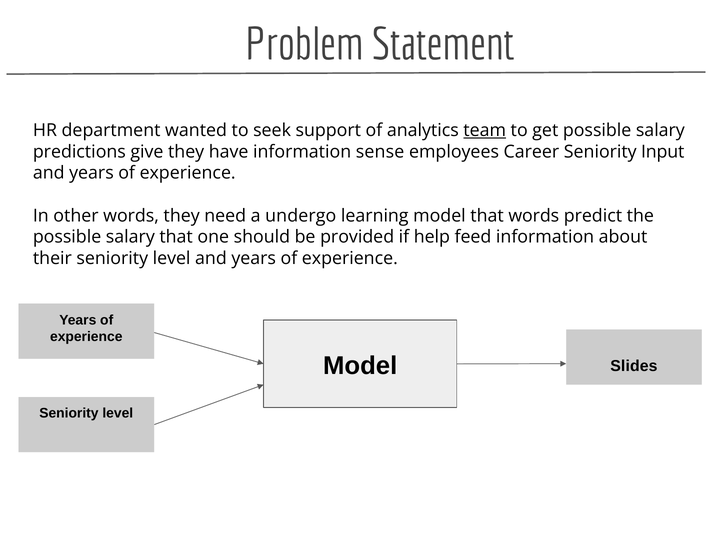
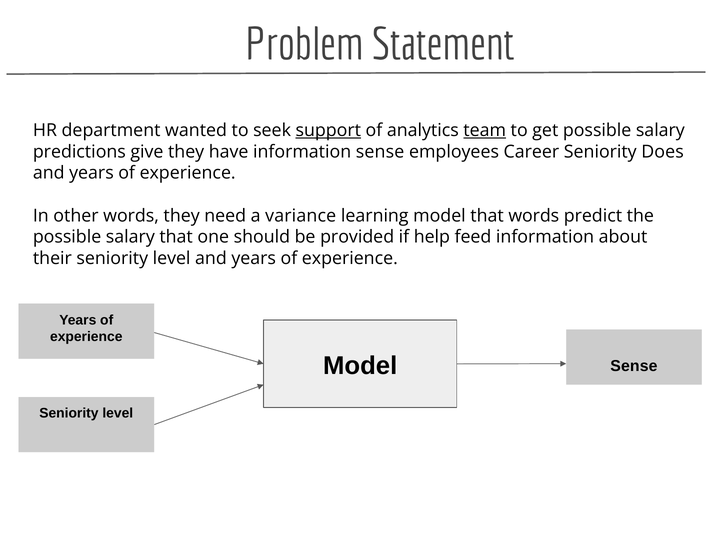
support underline: none -> present
Input: Input -> Does
undergo: undergo -> variance
Slides at (634, 366): Slides -> Sense
